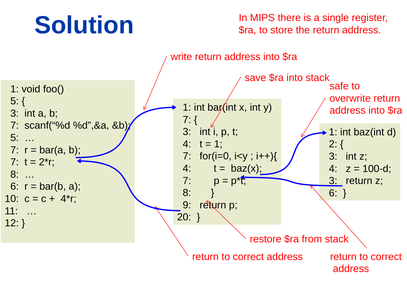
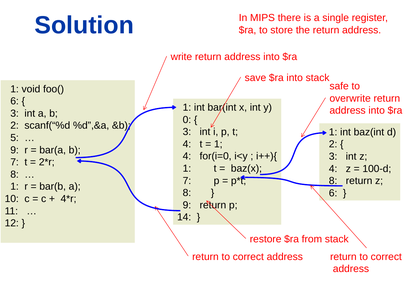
5 at (15, 101): 5 -> 6
7 at (187, 120): 7 -> 0
7 at (15, 126): 7 -> 2
7 at (15, 150): 7 -> 9
7 at (187, 156): 7 -> 4
4 at (187, 169): 4 -> 1
3 at (333, 181): 3 -> 8
6 at (15, 187): 6 -> 1
20: 20 -> 14
